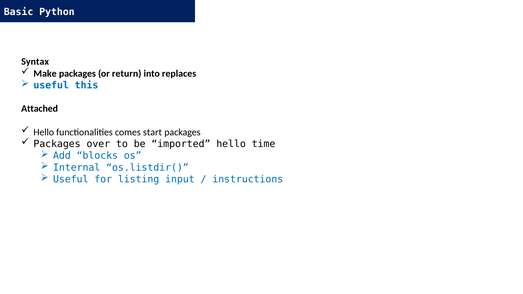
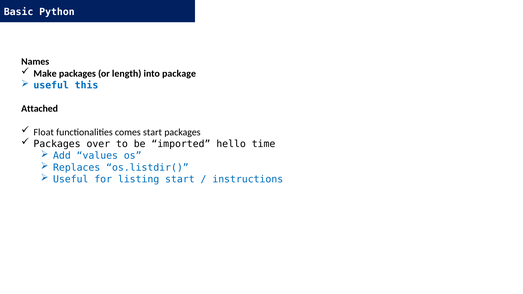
Syntax: Syntax -> Names
return: return -> length
replaces: replaces -> package
Hello at (44, 132): Hello -> Float
blocks: blocks -> values
Internal: Internal -> Replaces
listing input: input -> start
